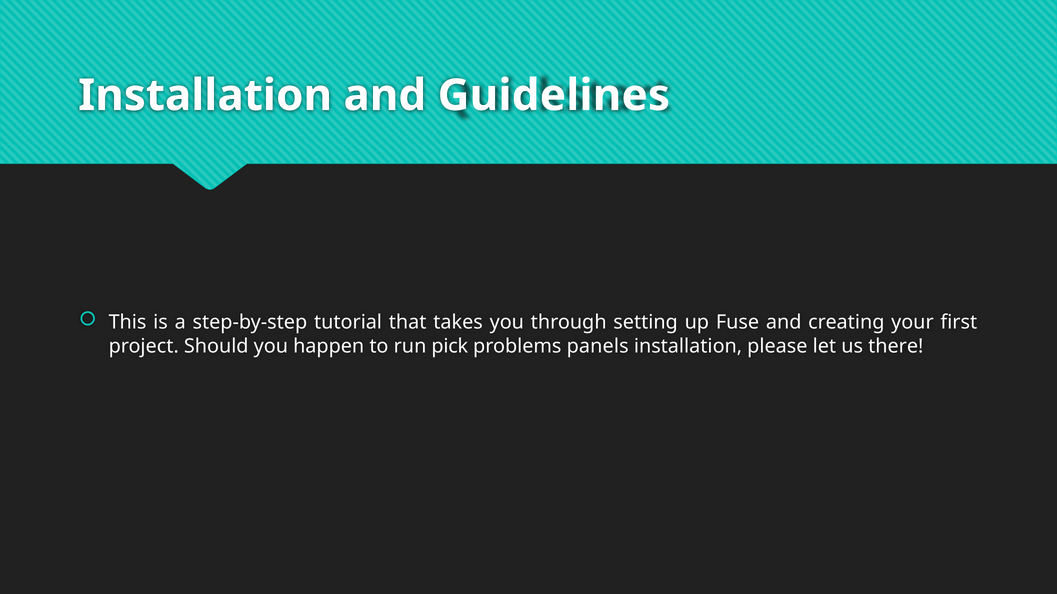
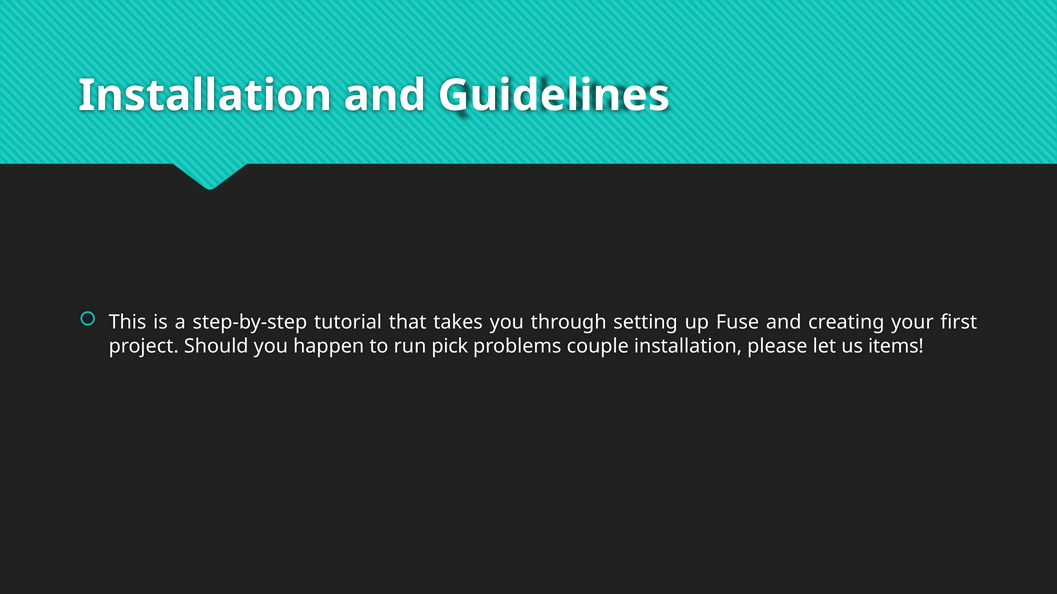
panels: panels -> couple
there: there -> items
